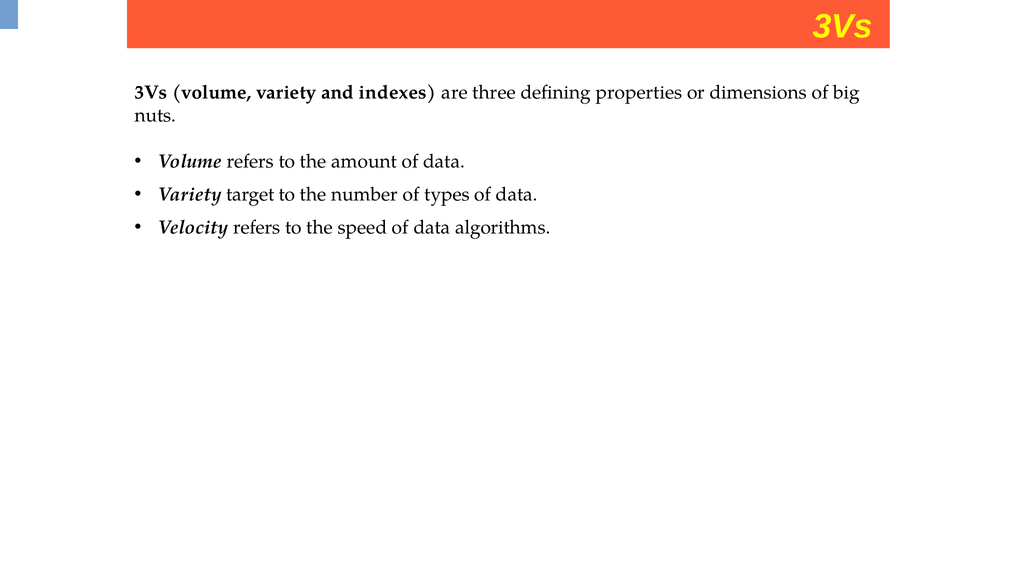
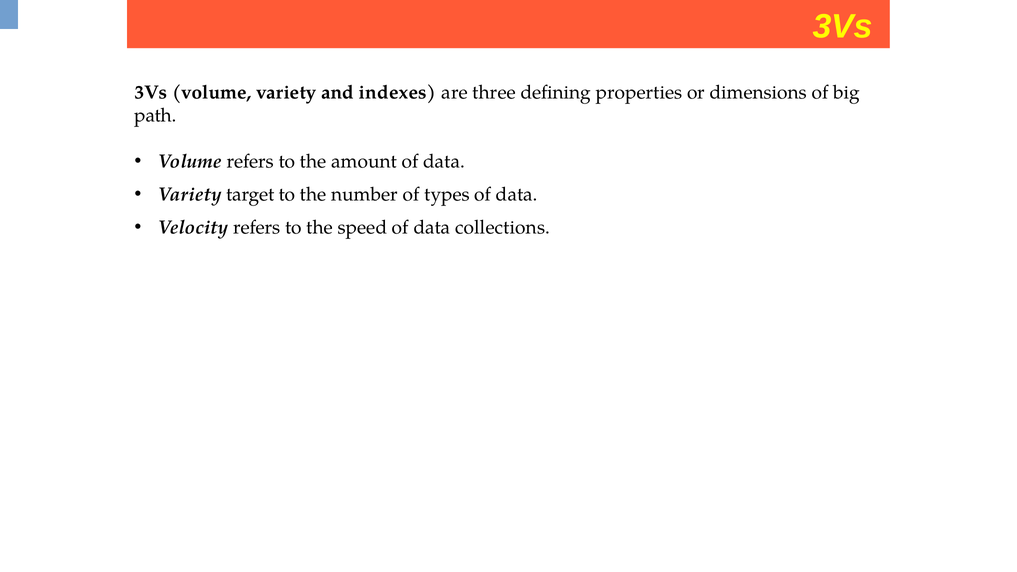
nuts: nuts -> path
algorithms: algorithms -> collections
